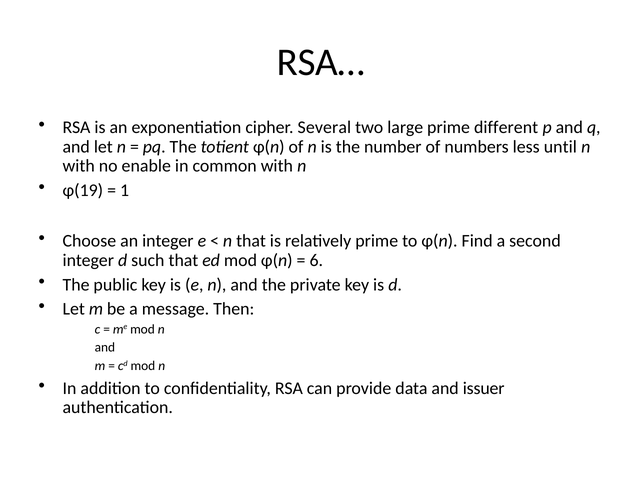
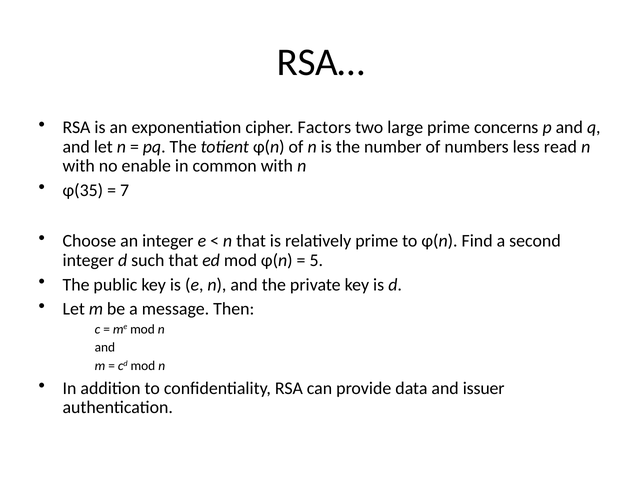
Several: Several -> Factors
different: different -> concerns
until: until -> read
φ(19: φ(19 -> φ(35
1: 1 -> 7
6: 6 -> 5
